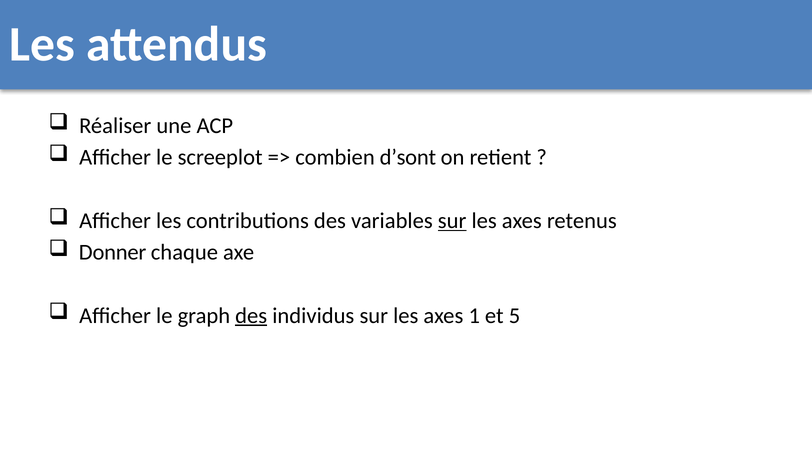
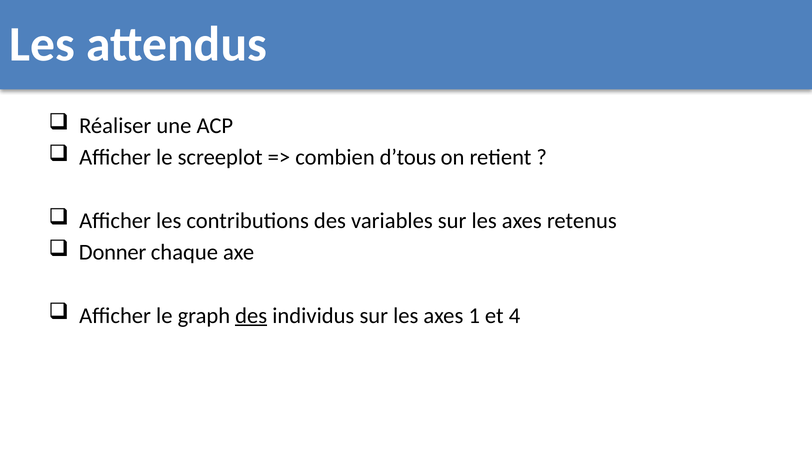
d’sont: d’sont -> d’tous
sur at (452, 221) underline: present -> none
5: 5 -> 4
